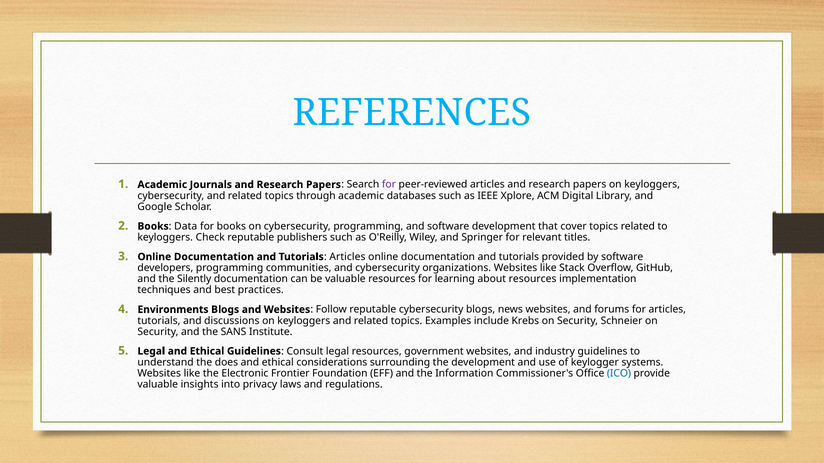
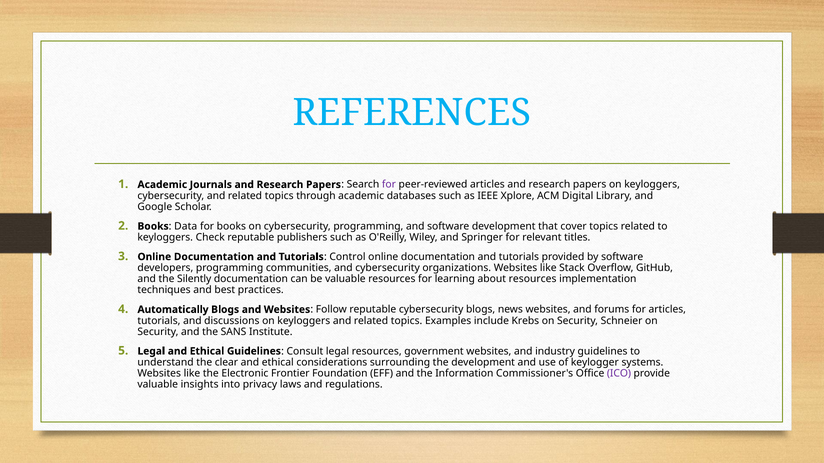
Tutorials Articles: Articles -> Control
Environments: Environments -> Automatically
does: does -> clear
ICO colour: blue -> purple
